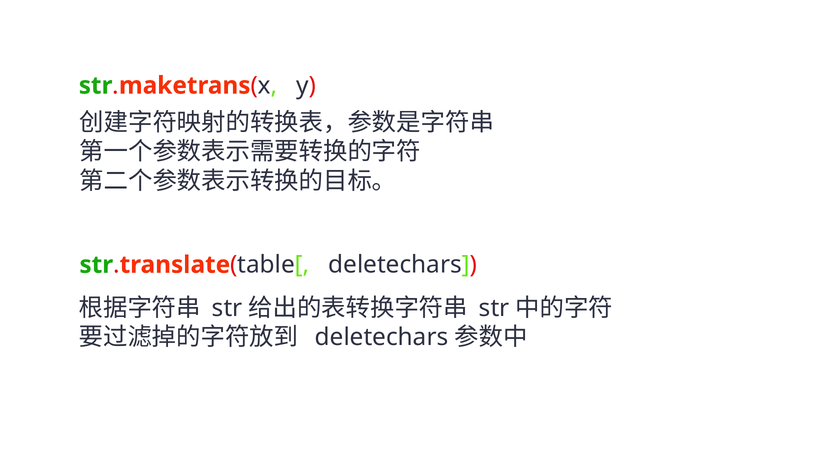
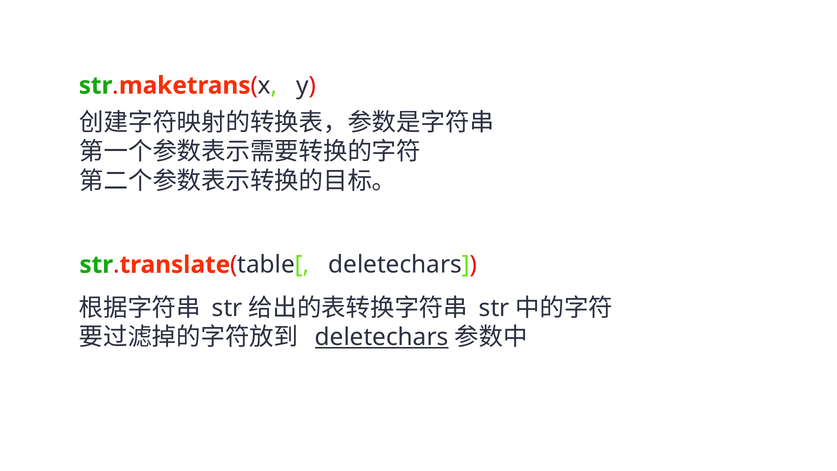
deletechars at (382, 337) underline: none -> present
